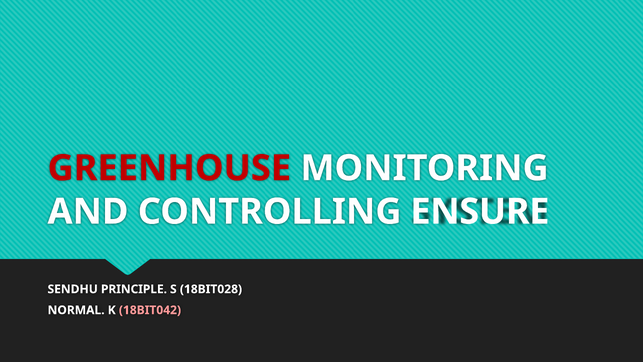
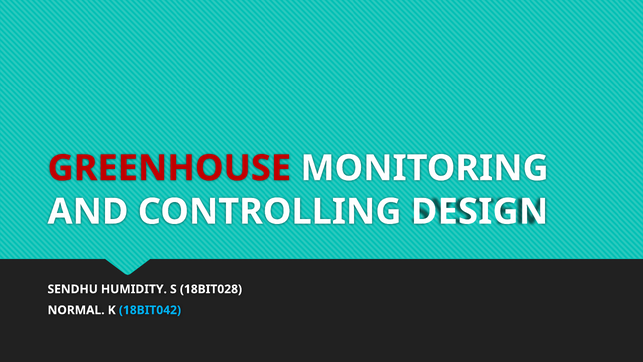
ENSURE: ENSURE -> DESIGN
PRINCIPLE: PRINCIPLE -> HUMIDITY
18BIT042 colour: pink -> light blue
